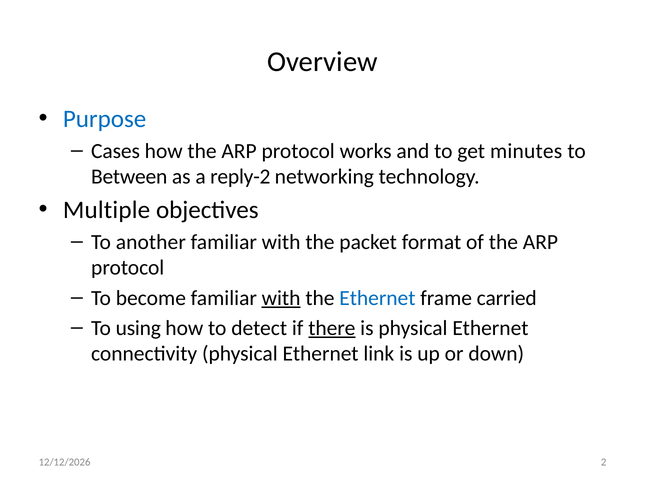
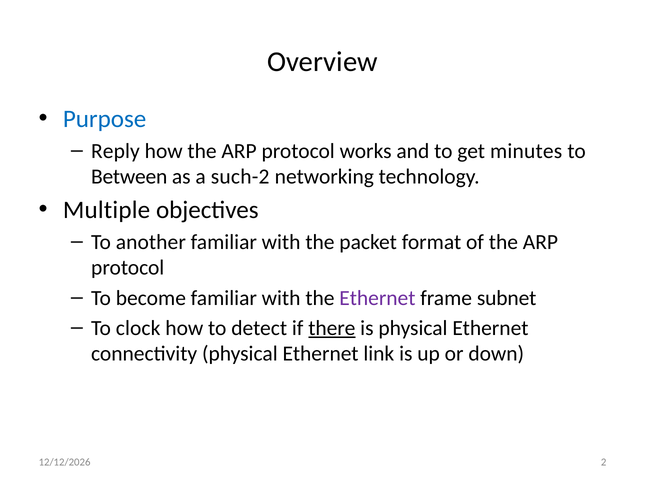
Cases: Cases -> Reply
reply-2: reply-2 -> such-2
with at (281, 298) underline: present -> none
Ethernet at (377, 298) colour: blue -> purple
carried: carried -> subnet
using: using -> clock
